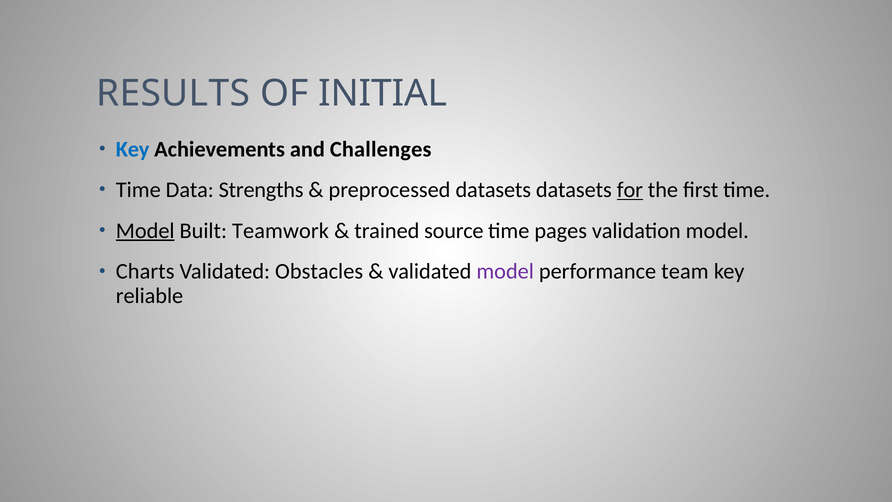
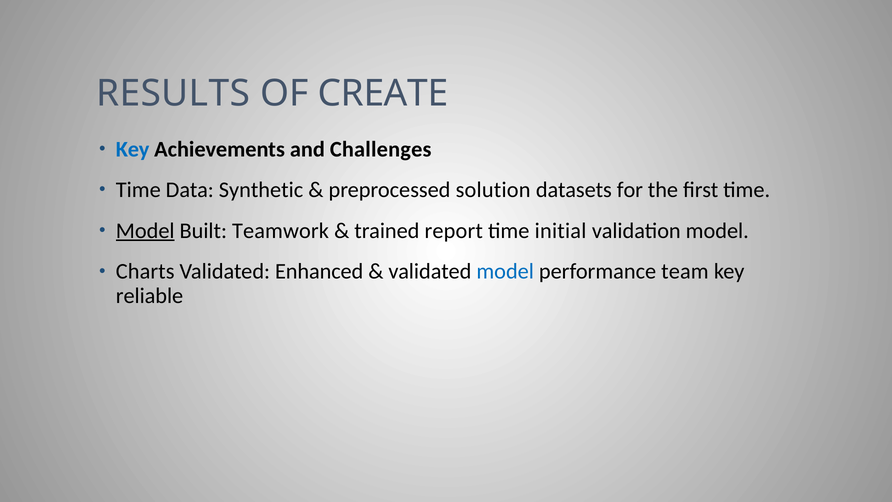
INITIAL: INITIAL -> CREATE
Strengths: Strengths -> Synthetic
preprocessed datasets: datasets -> solution
for underline: present -> none
source: source -> report
pages: pages -> initial
Obstacles: Obstacles -> Enhanced
model at (505, 272) colour: purple -> blue
